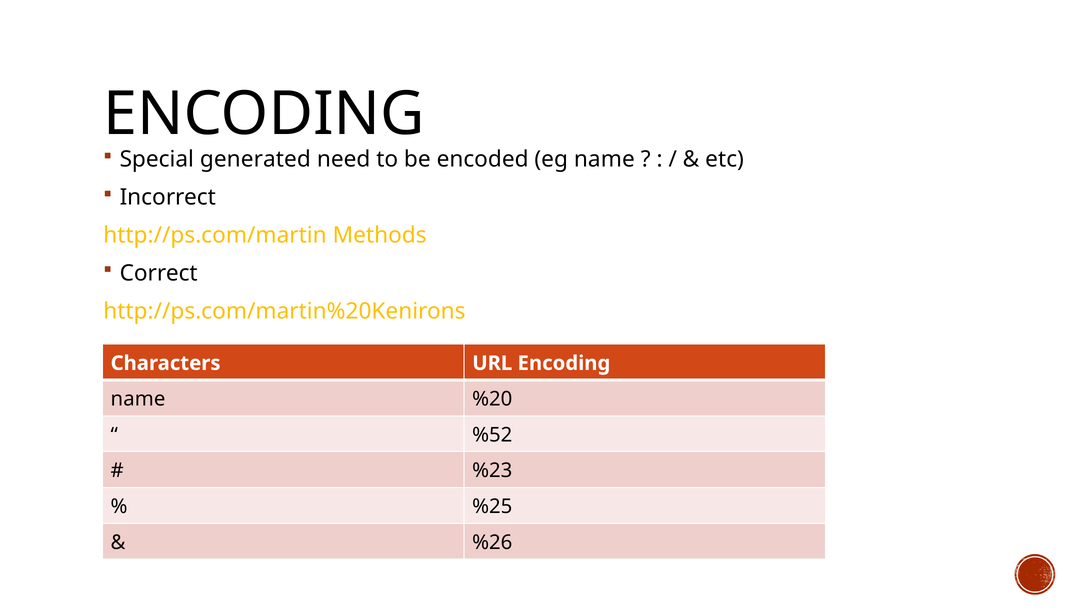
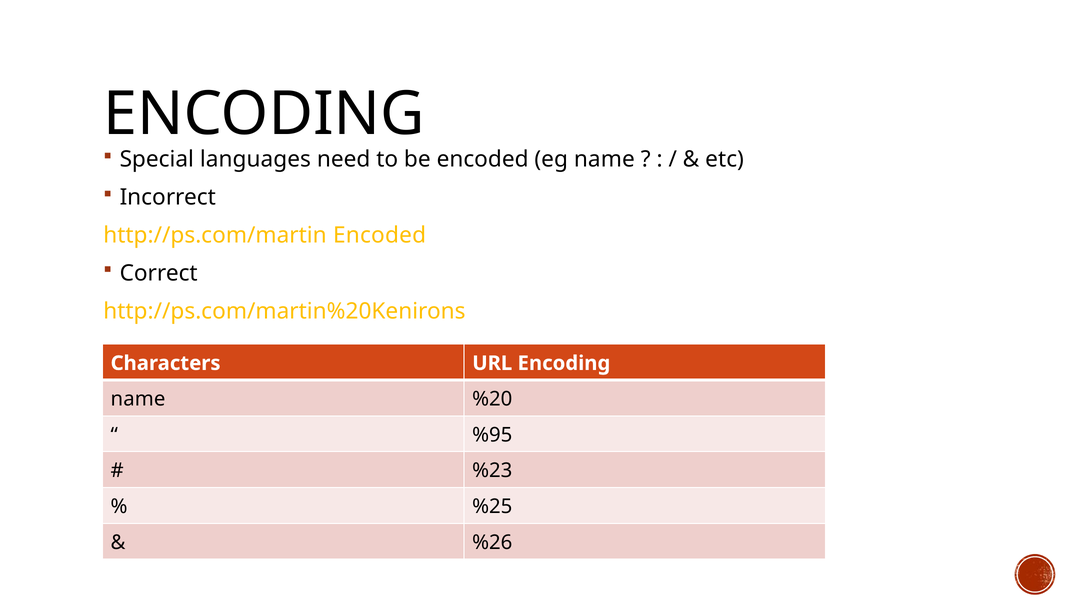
generated: generated -> languages
http://ps.com/martin Methods: Methods -> Encoded
%52: %52 -> %95
